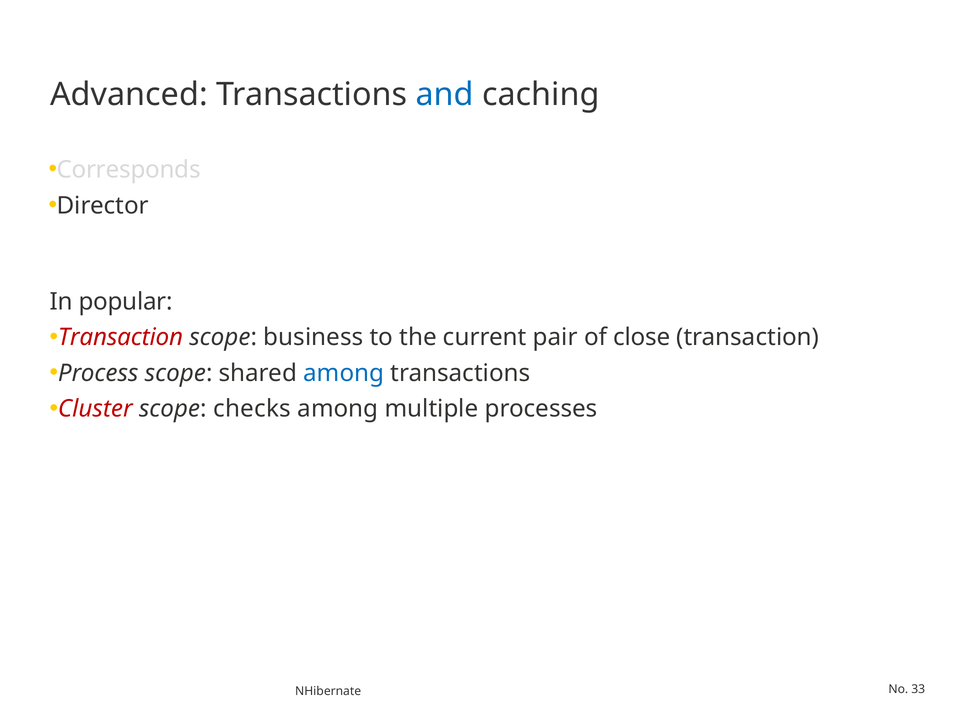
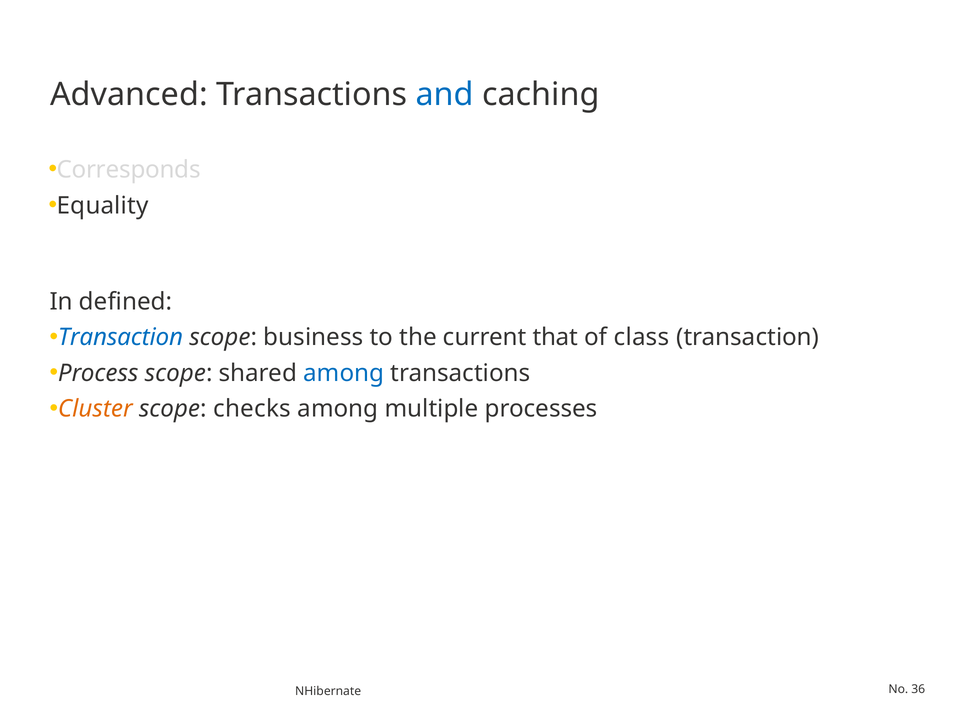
Director: Director -> Equality
popular: popular -> defined
Transaction at (121, 338) colour: red -> blue
pair: pair -> that
close: close -> class
Cluster colour: red -> orange
33: 33 -> 36
